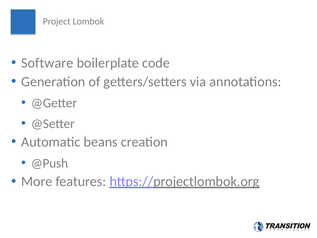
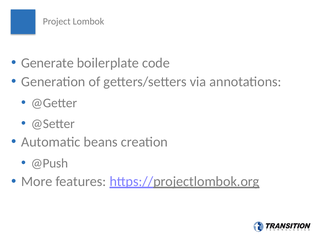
Software: Software -> Generate
